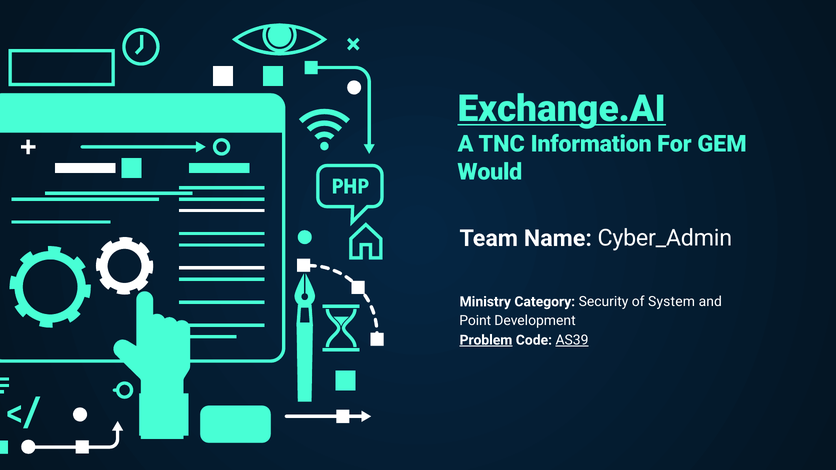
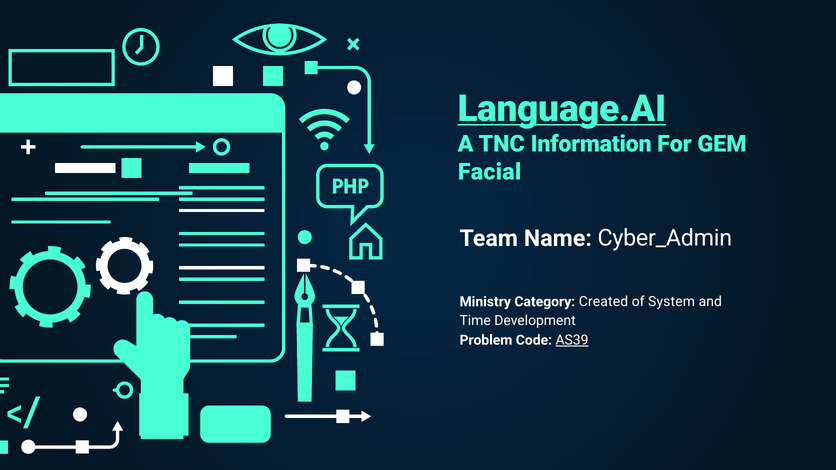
Exchange.AI: Exchange.AI -> Language.AI
Would: Would -> Facial
Security: Security -> Created
Point: Point -> Time
Problem underline: present -> none
